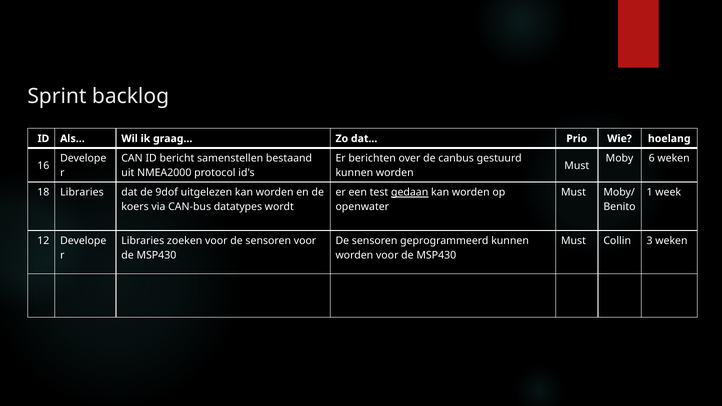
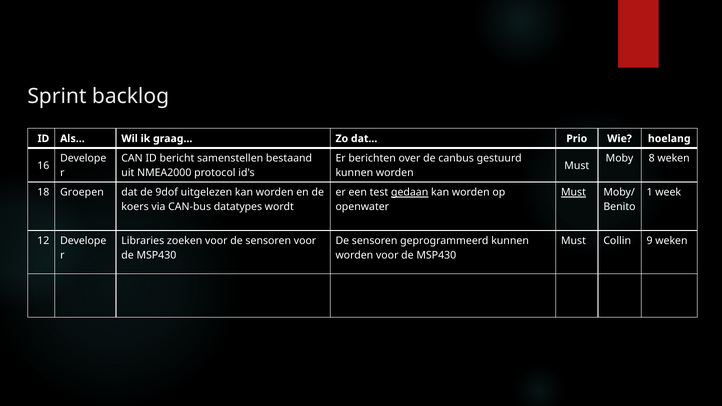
6: 6 -> 8
18 Libraries: Libraries -> Groepen
Must at (574, 193) underline: none -> present
3: 3 -> 9
